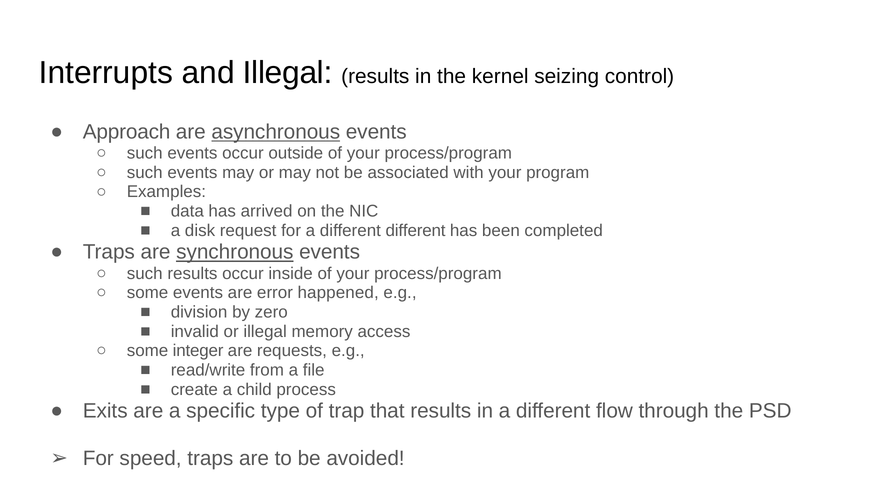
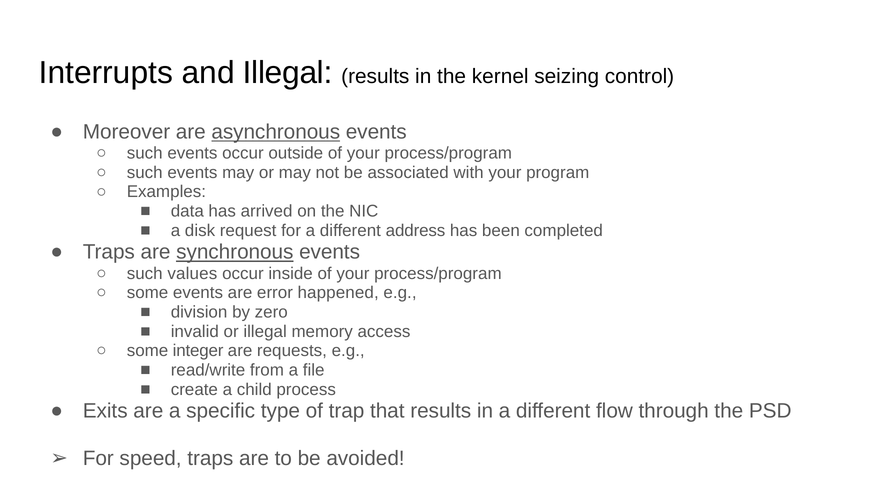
Approach: Approach -> Moreover
different different: different -> address
such results: results -> values
